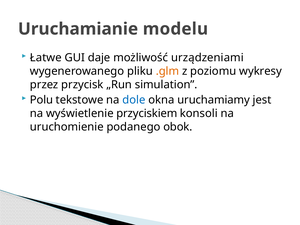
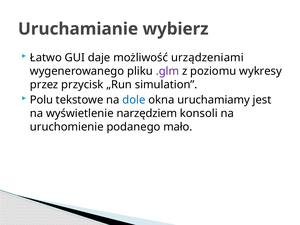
modelu: modelu -> wybierz
Łatwe: Łatwe -> Łatwo
.glm colour: orange -> purple
przyciskiem: przyciskiem -> narzędziem
obok: obok -> mało
